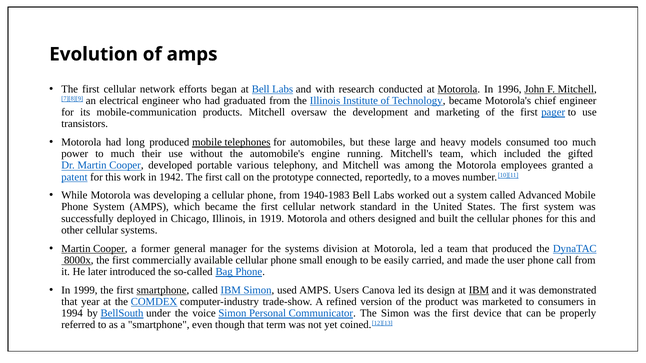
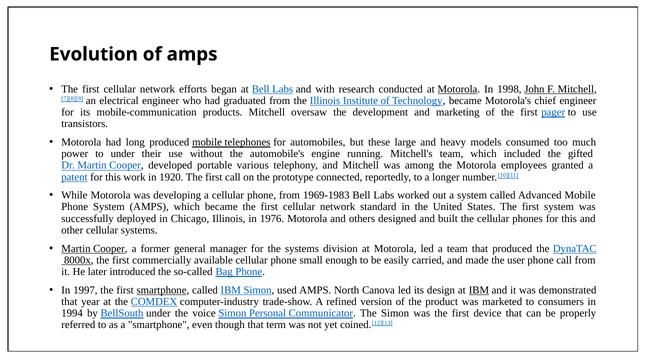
1996: 1996 -> 1998
to much: much -> under
1942: 1942 -> 1920
moves: moves -> longer
1940-1983: 1940-1983 -> 1969-1983
1919: 1919 -> 1976
1999: 1999 -> 1997
Users: Users -> North
